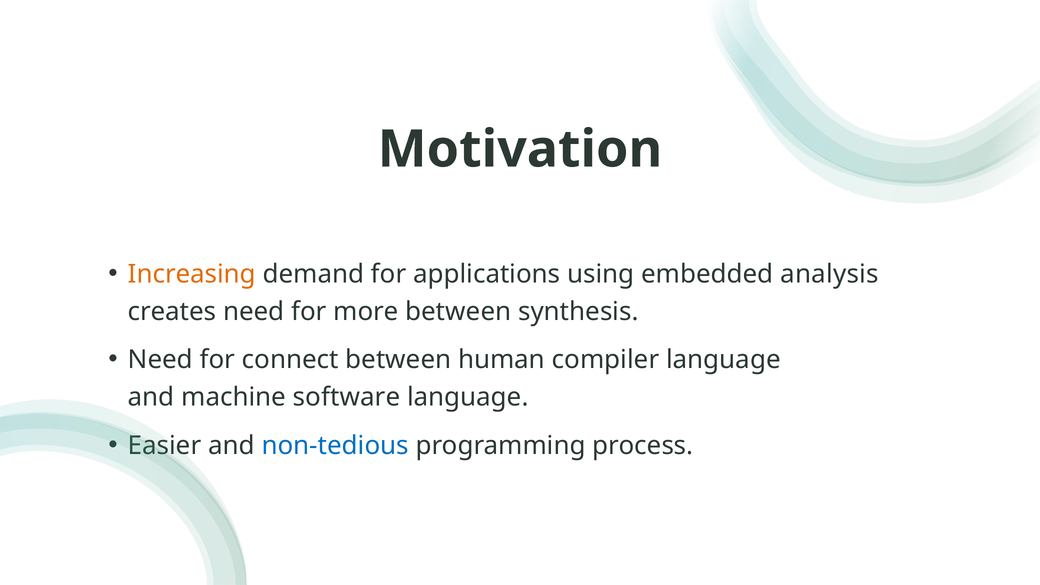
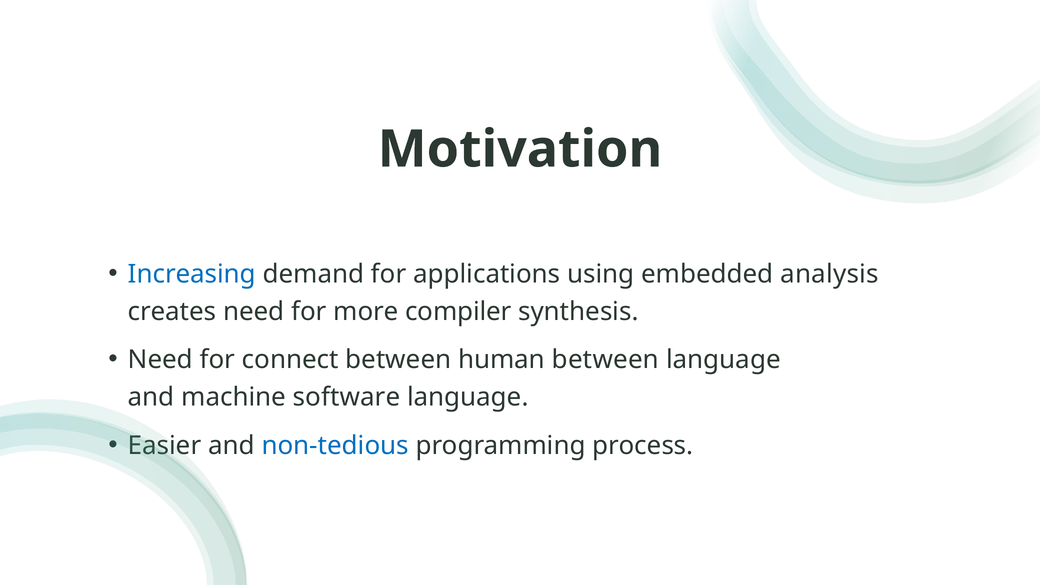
Increasing colour: orange -> blue
more between: between -> compiler
human compiler: compiler -> between
